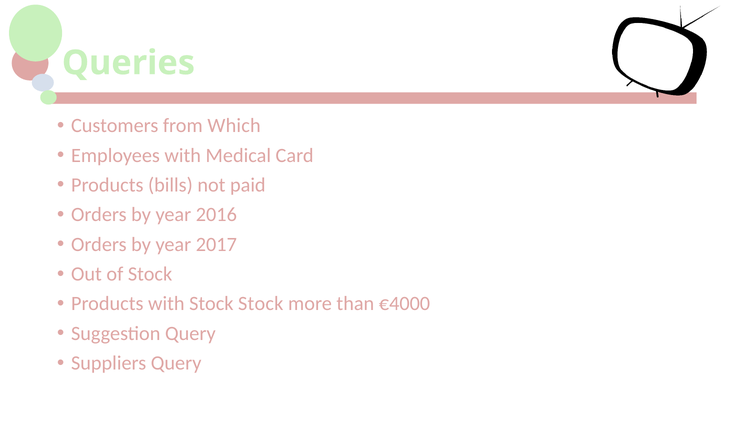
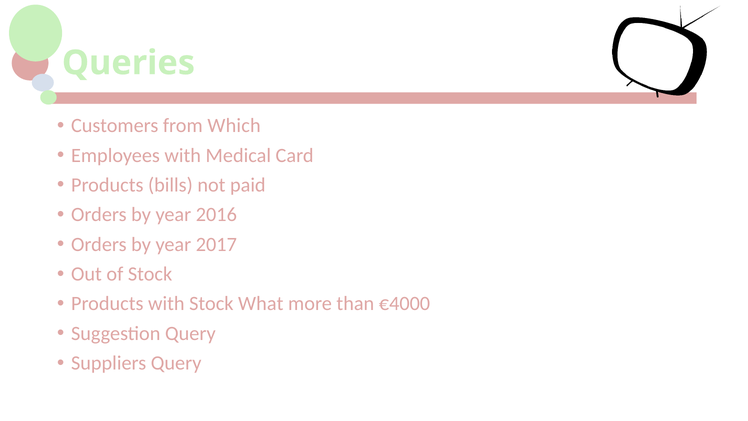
Stock Stock: Stock -> What
